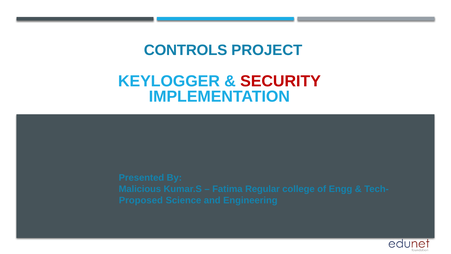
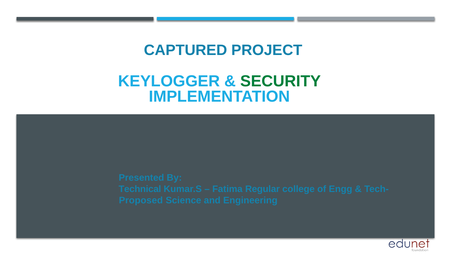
CONTROLS: CONTROLS -> CAPTURED
SECURITY colour: red -> green
Malicious: Malicious -> Technical
